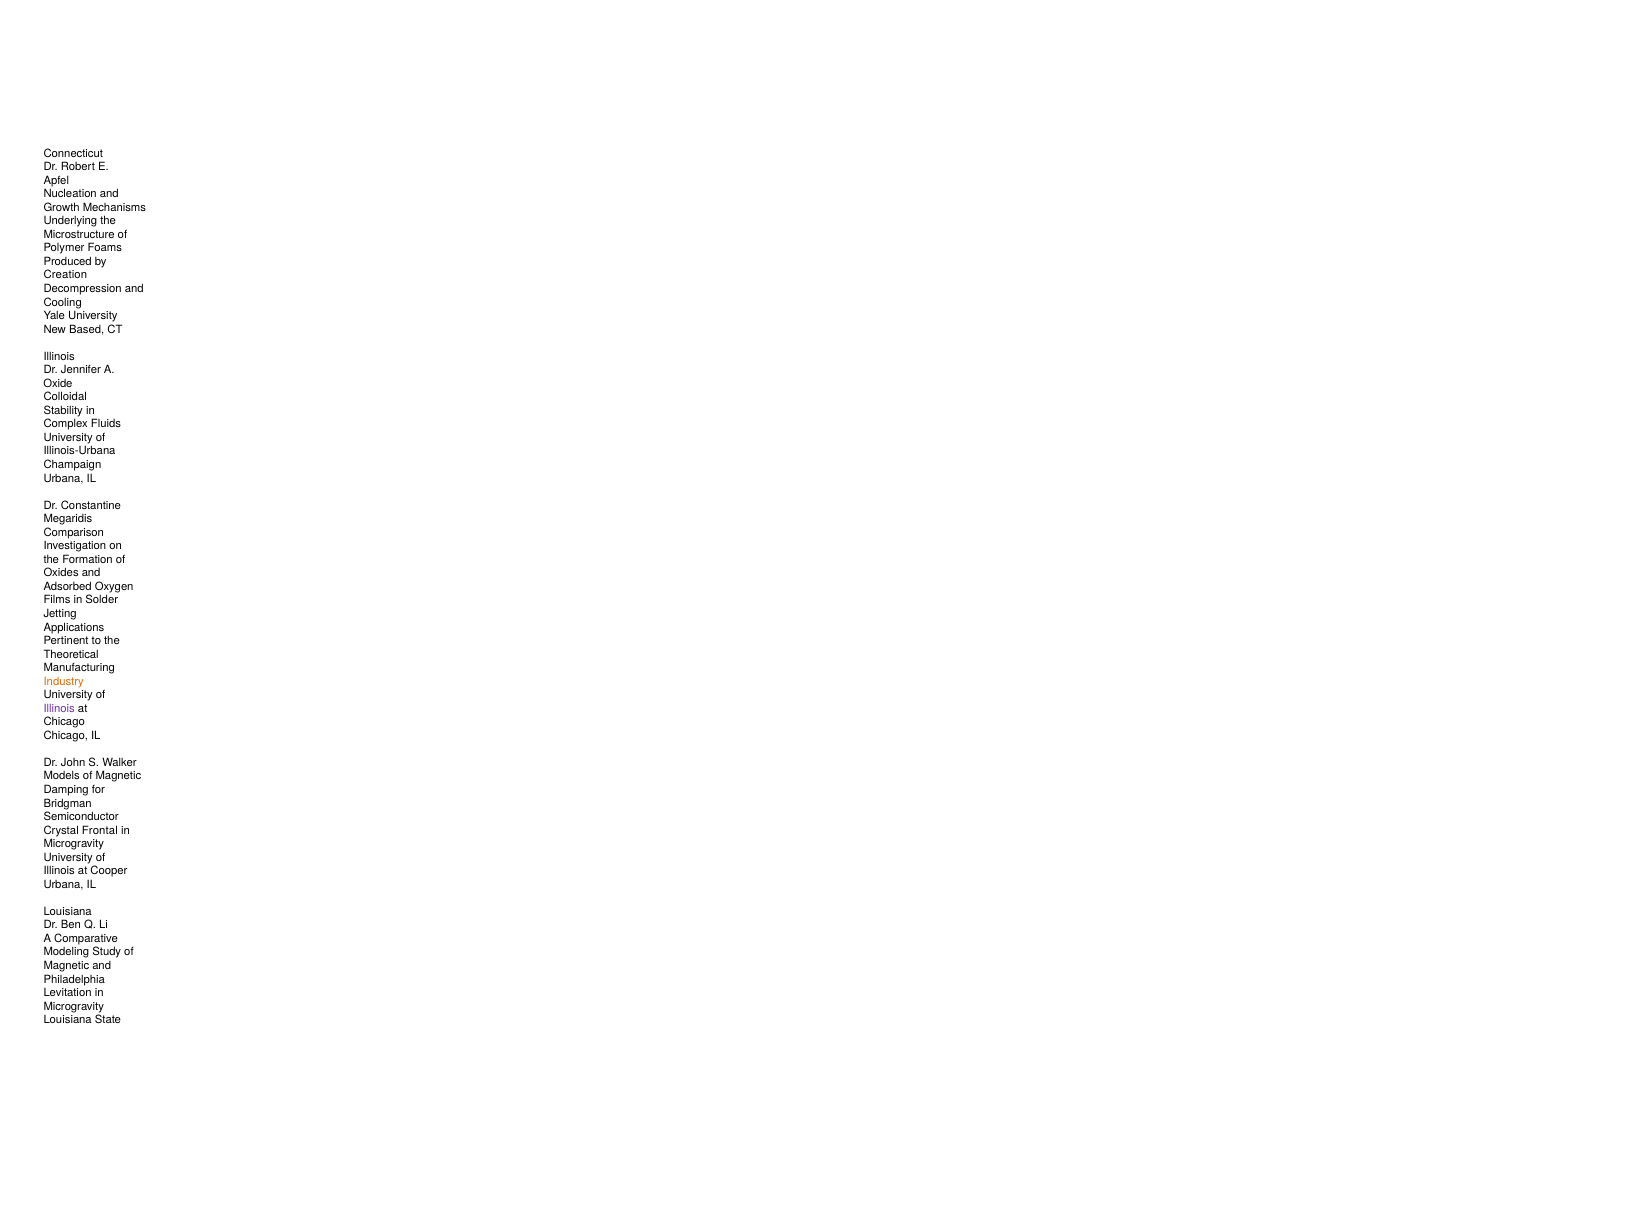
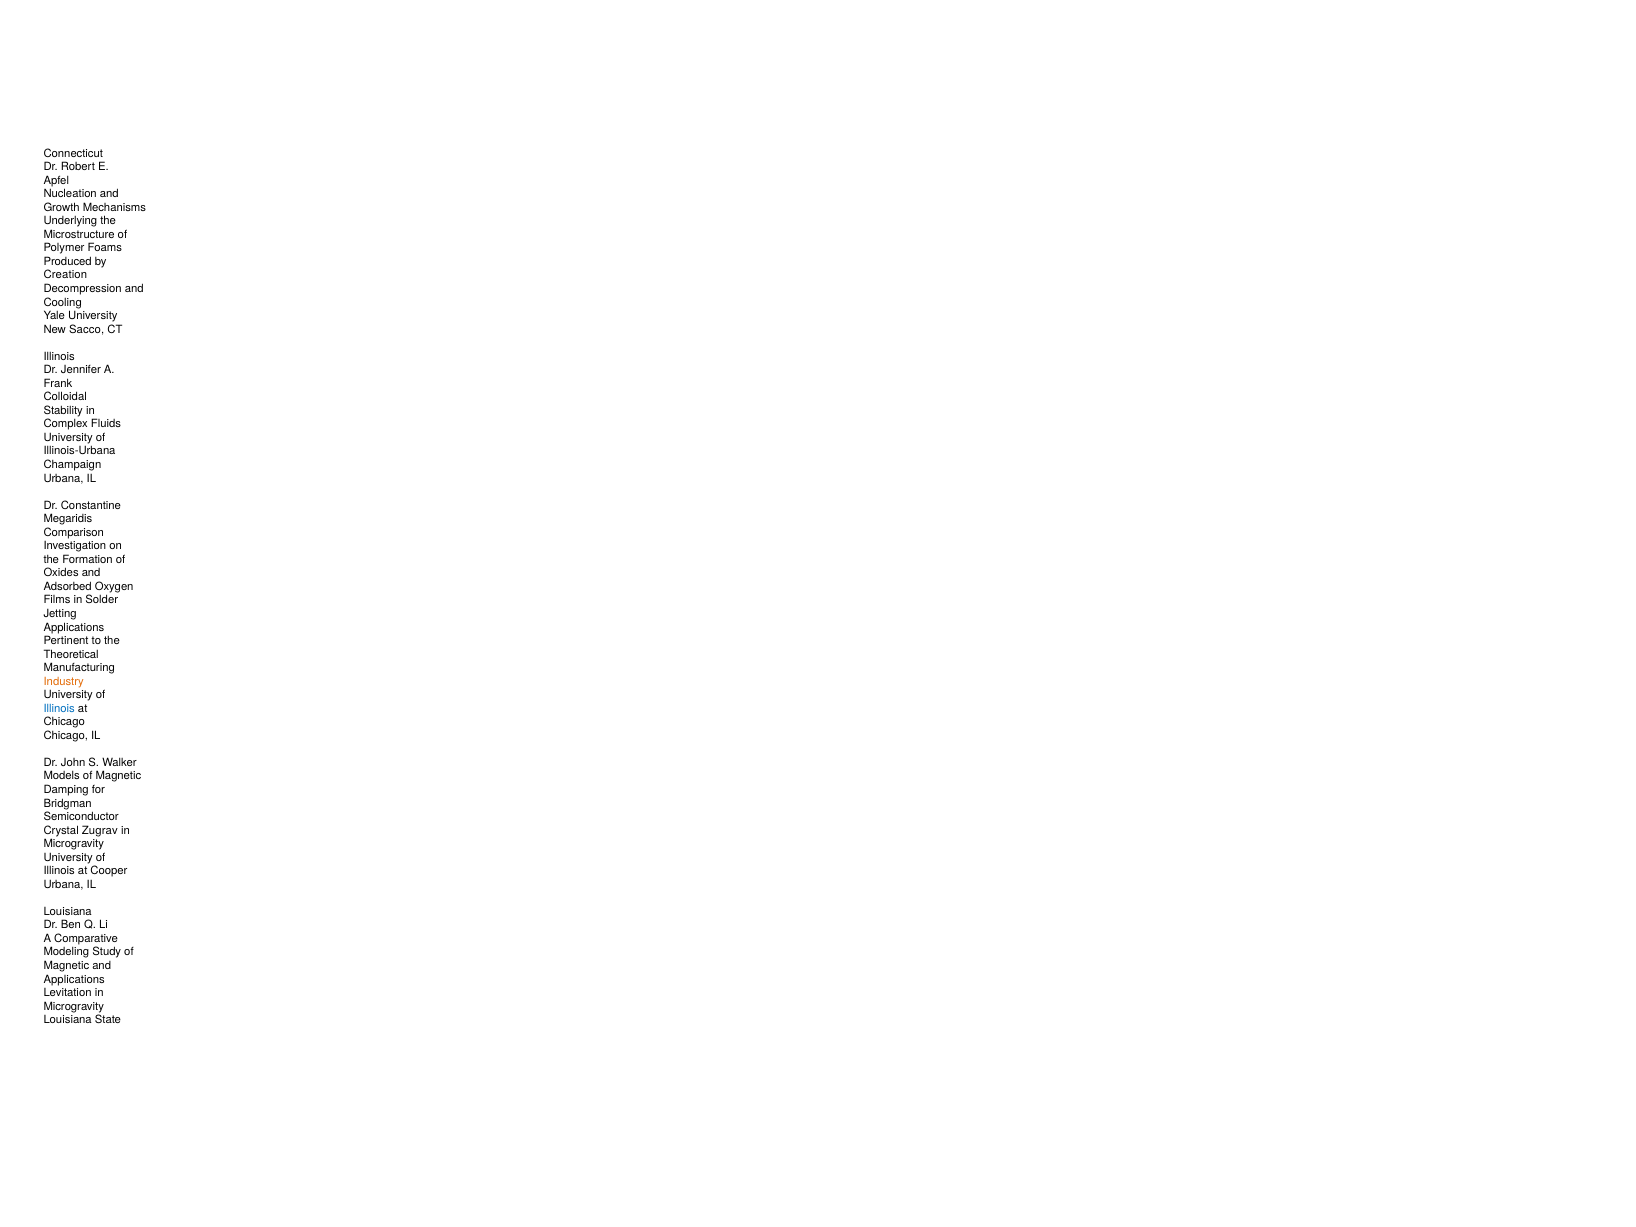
Based: Based -> Sacco
Oxide: Oxide -> Frank
Illinois at (59, 709) colour: purple -> blue
Frontal: Frontal -> Zugrav
Philadelphia at (74, 979): Philadelphia -> Applications
